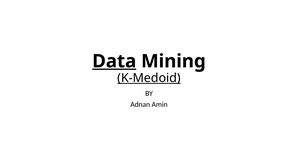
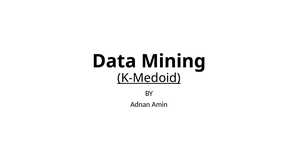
Data underline: present -> none
